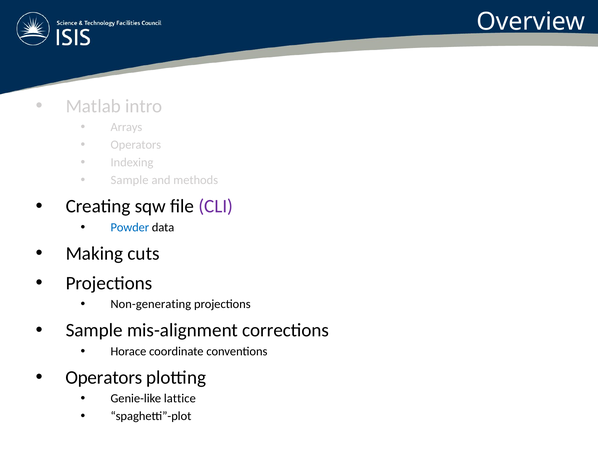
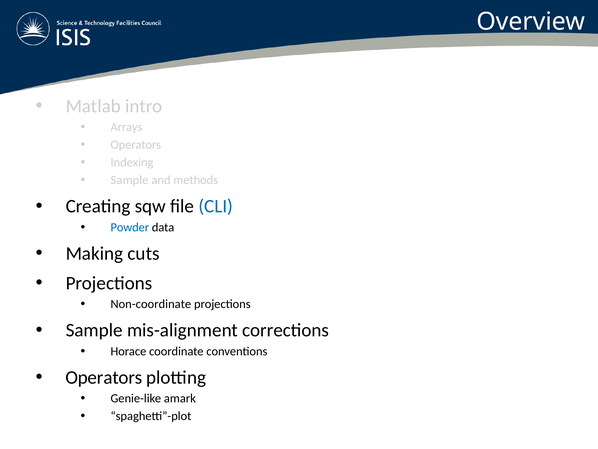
CLI colour: purple -> blue
Non-generating: Non-generating -> Non-coordinate
lattice: lattice -> amark
